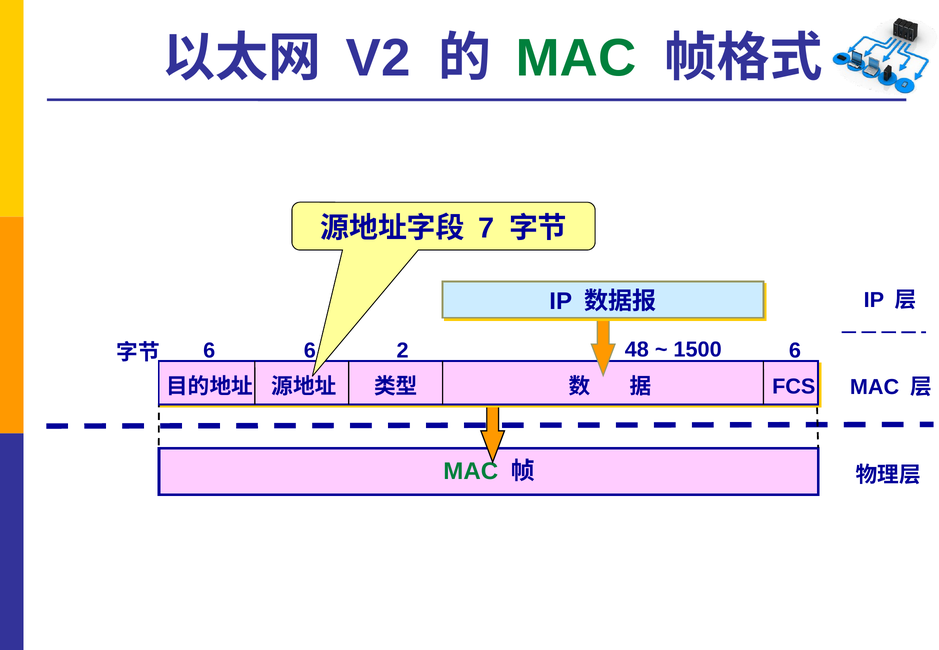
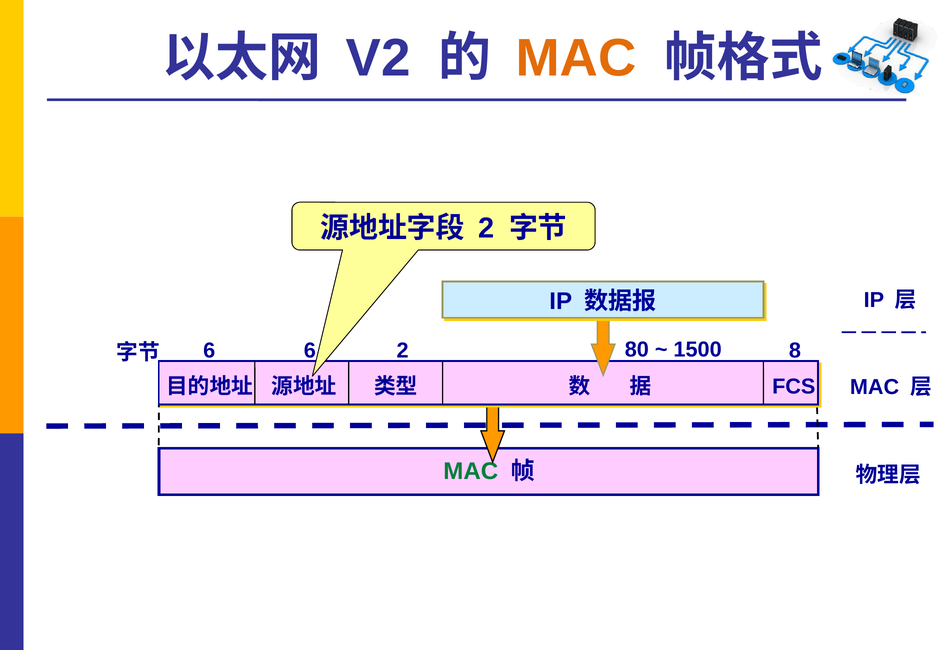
MAC at (576, 58) colour: green -> orange
7 at (486, 228): 7 -> 2
6 at (795, 350): 6 -> 8
48: 48 -> 80
